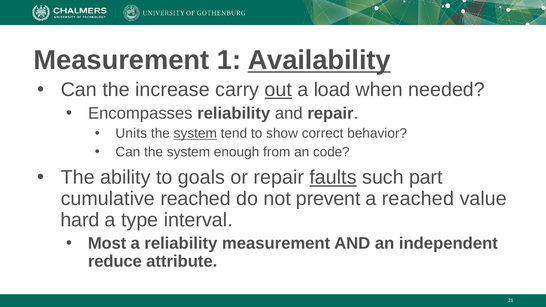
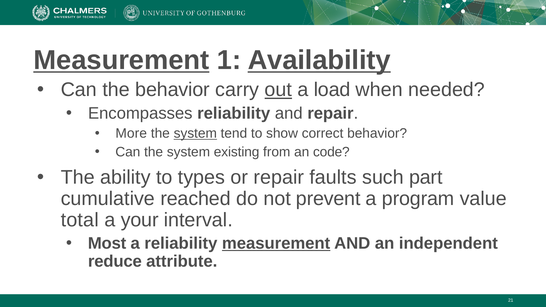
Measurement at (121, 60) underline: none -> present
the increase: increase -> behavior
Units: Units -> More
enough: enough -> existing
goals: goals -> types
faults underline: present -> none
a reached: reached -> program
hard: hard -> total
type: type -> your
measurement at (276, 244) underline: none -> present
